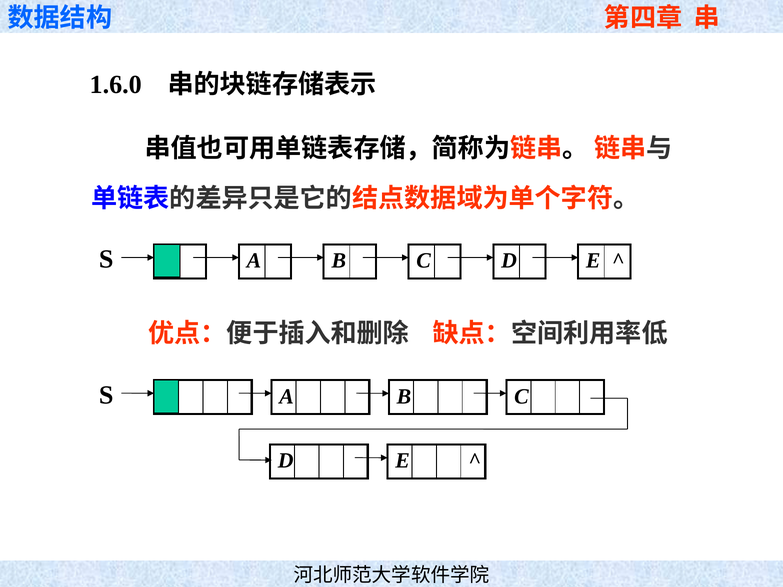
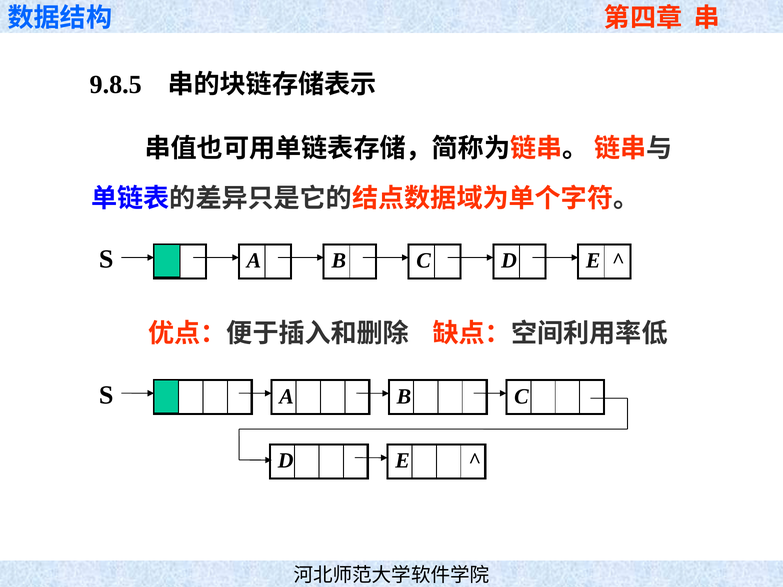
1.6.0: 1.6.0 -> 9.8.5
